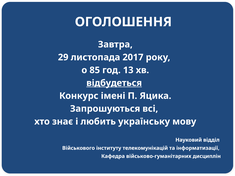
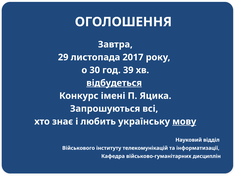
85: 85 -> 30
13: 13 -> 39
мову underline: none -> present
